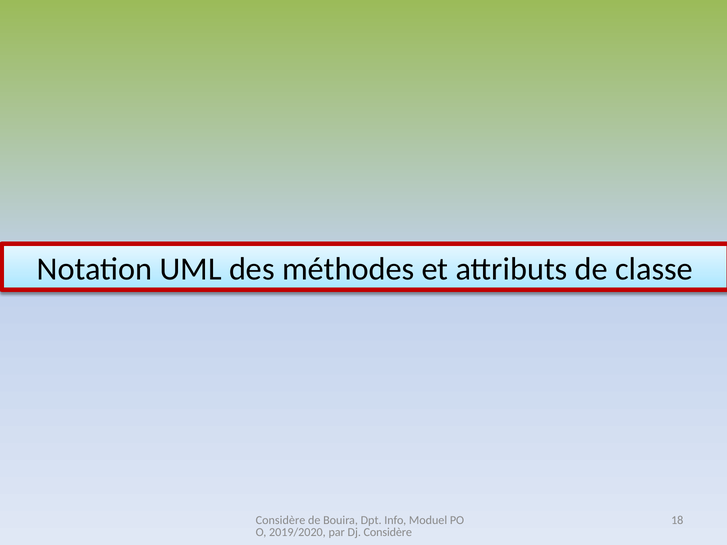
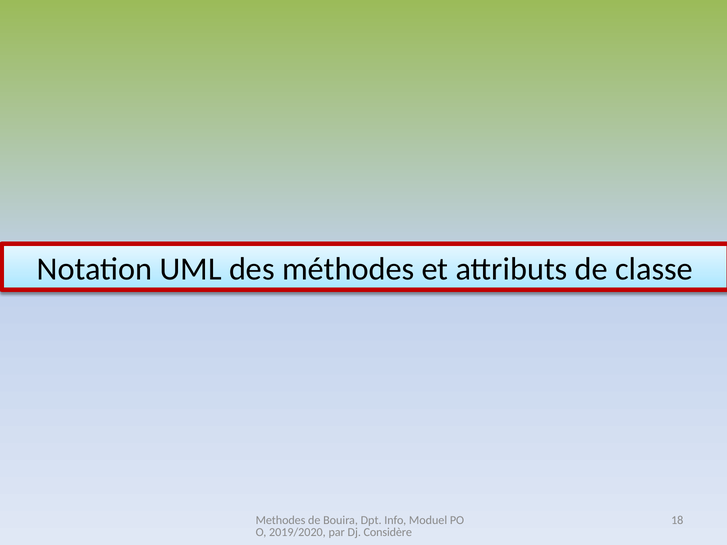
Considère at (280, 521): Considère -> Methodes
